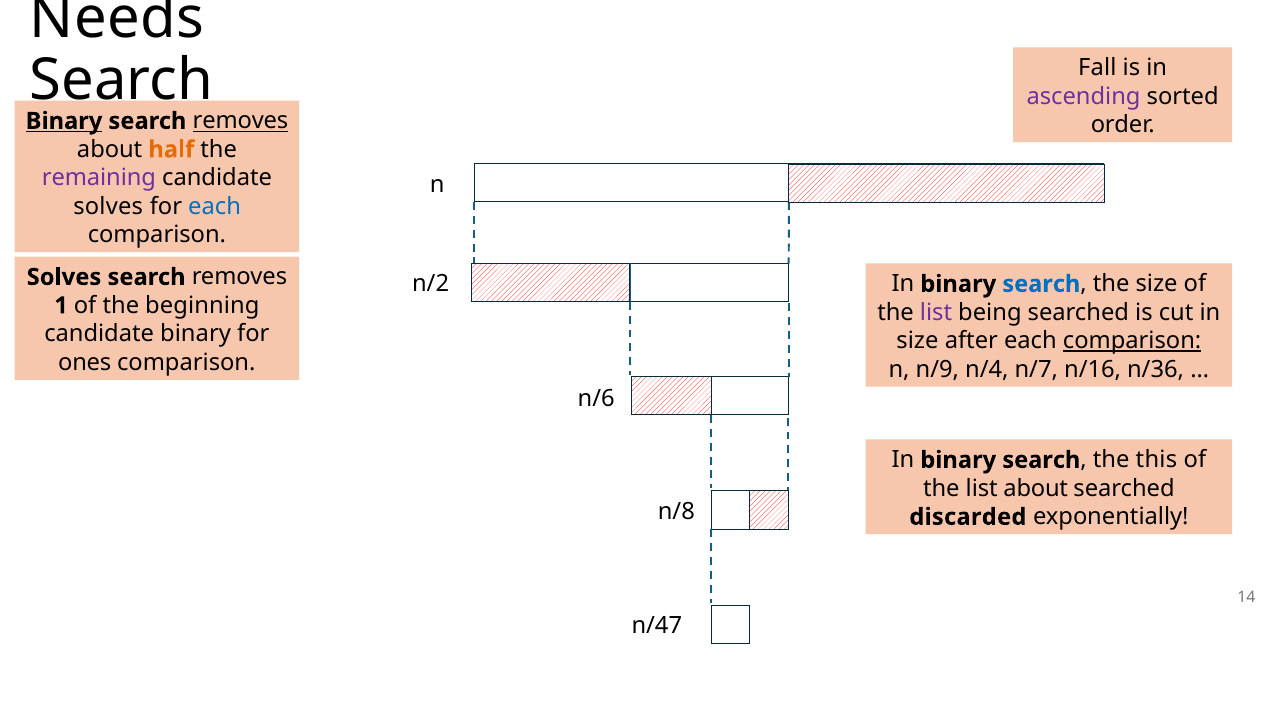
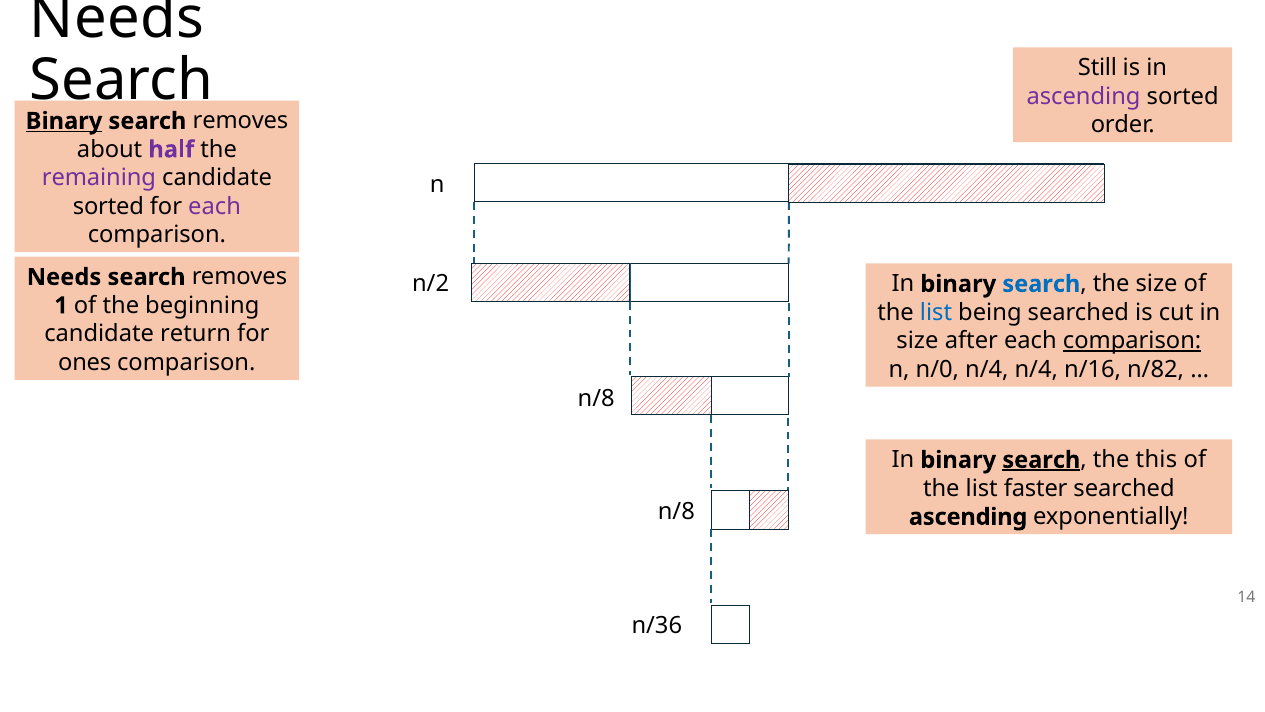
Fall: Fall -> Still
removes at (240, 121) underline: present -> none
half colour: orange -> purple
solves at (108, 206): solves -> sorted
each at (215, 206) colour: blue -> purple
Solves at (64, 277): Solves -> Needs
list at (936, 312) colour: purple -> blue
candidate binary: binary -> return
n/9: n/9 -> n/0
n/4 n/7: n/7 -> n/4
n/36: n/36 -> n/82
n/6 at (596, 398): n/6 -> n/8
search at (1041, 460) underline: none -> present
list about: about -> faster
discarded at (968, 517): discarded -> ascending
n/47: n/47 -> n/36
